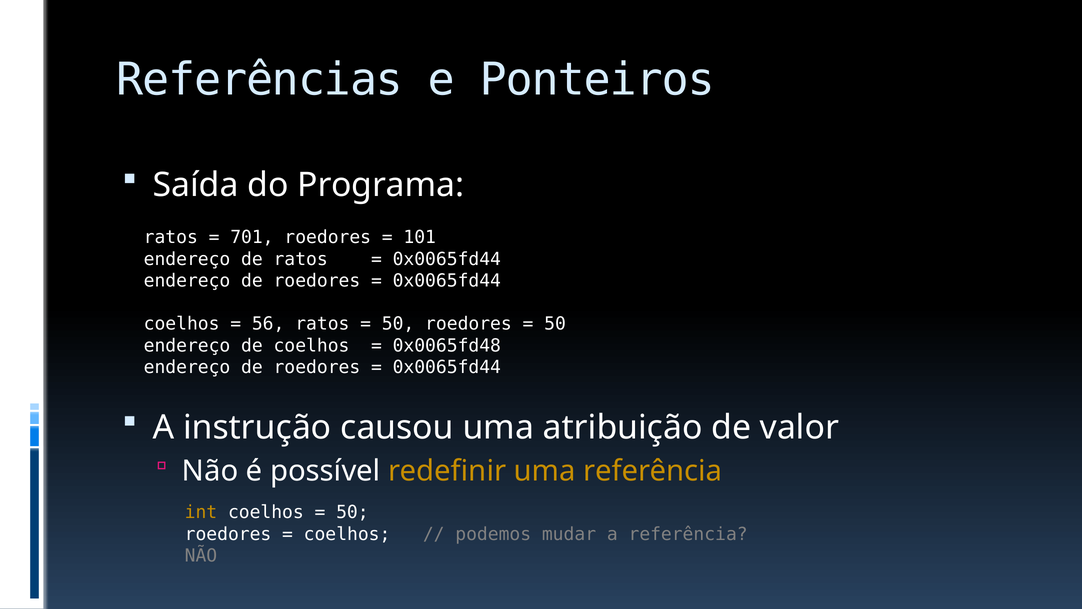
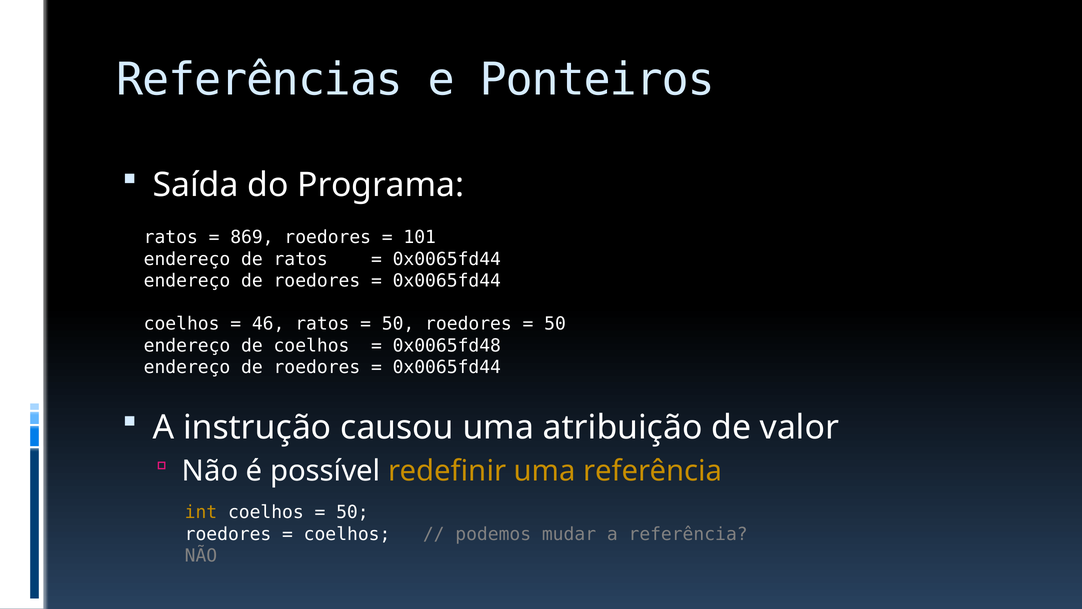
701: 701 -> 869
56: 56 -> 46
